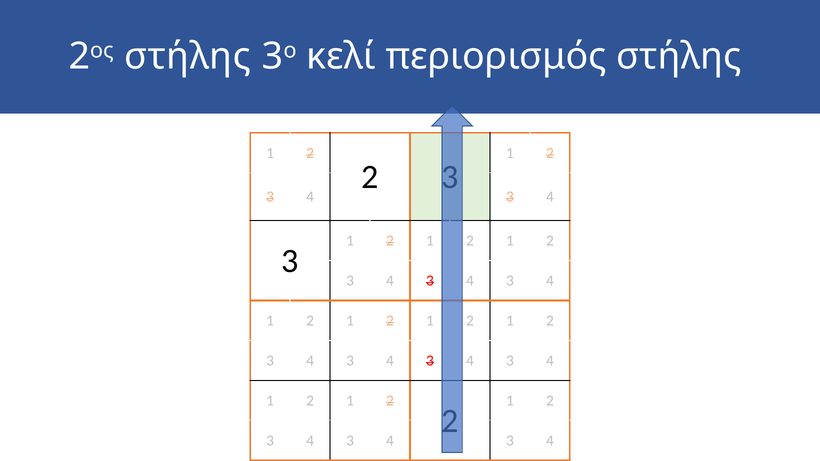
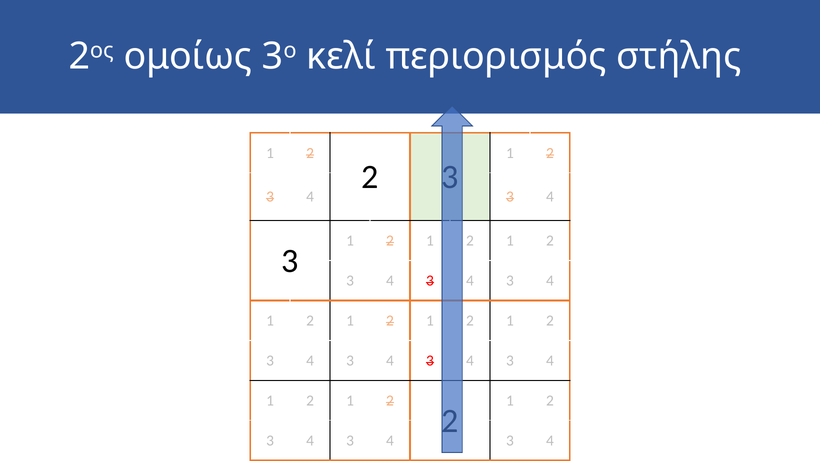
στήλης at (188, 57): στήλης -> ομοίως
